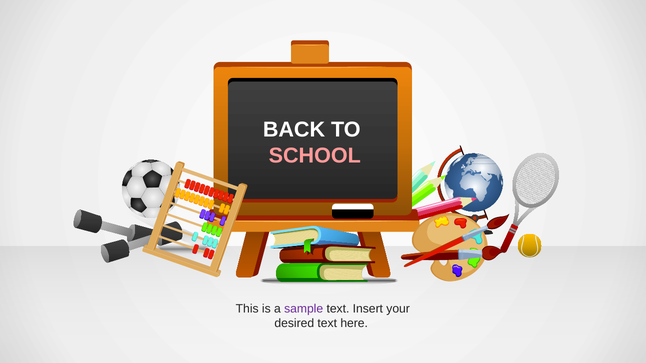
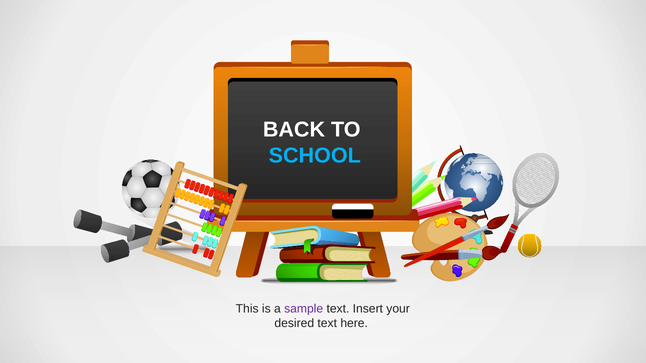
SCHOOL colour: pink -> light blue
